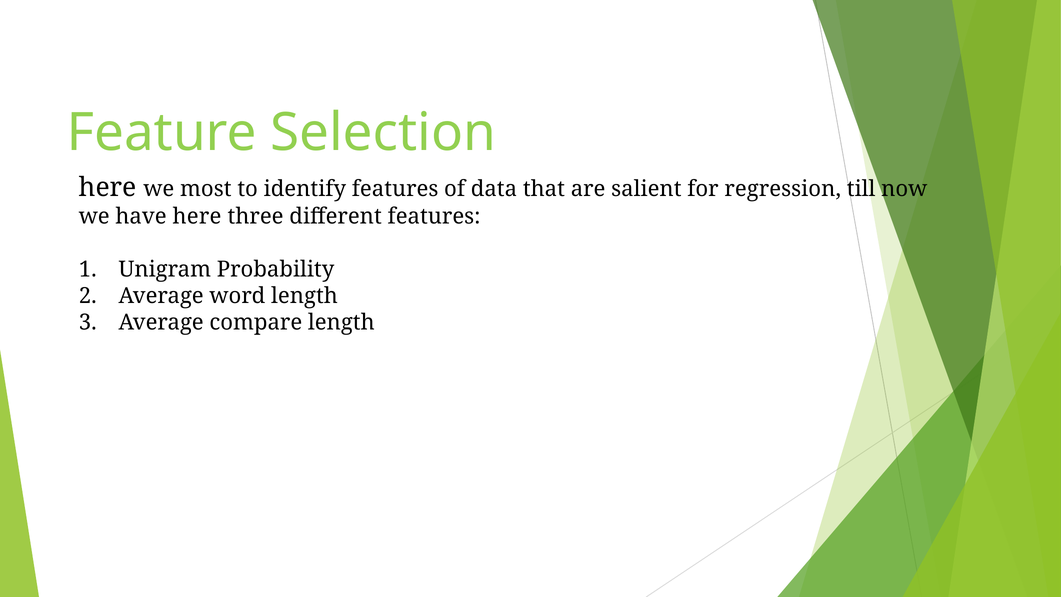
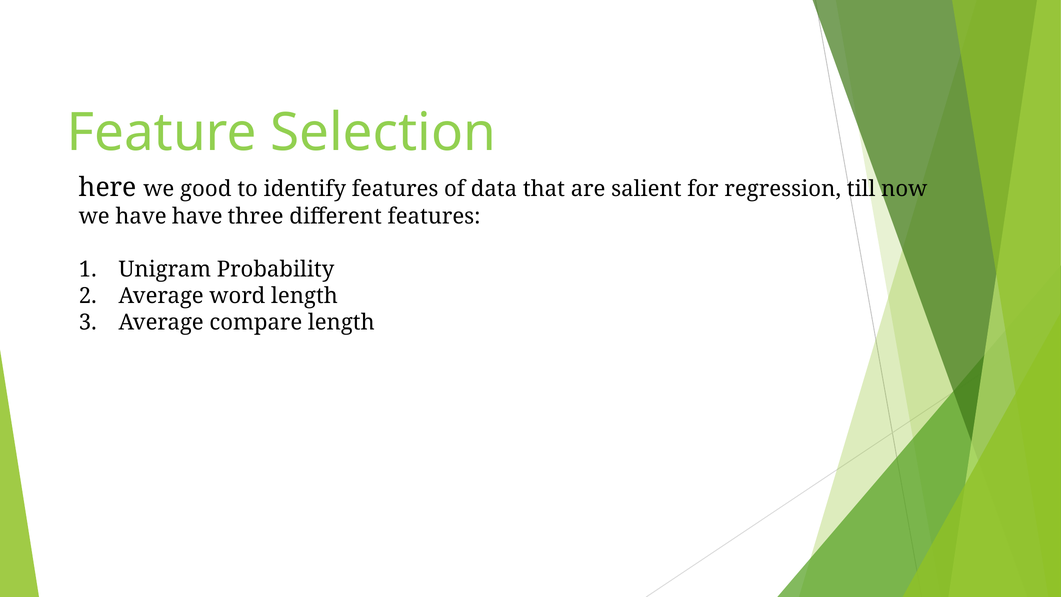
most: most -> good
have here: here -> have
